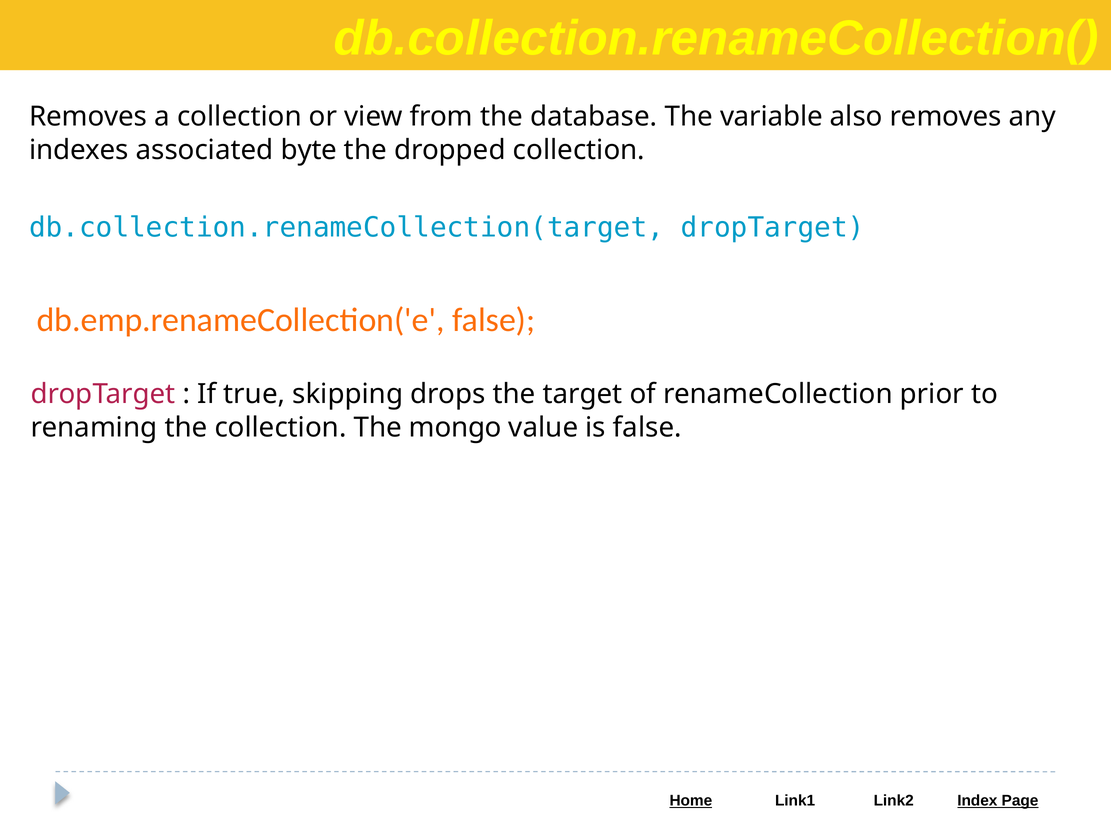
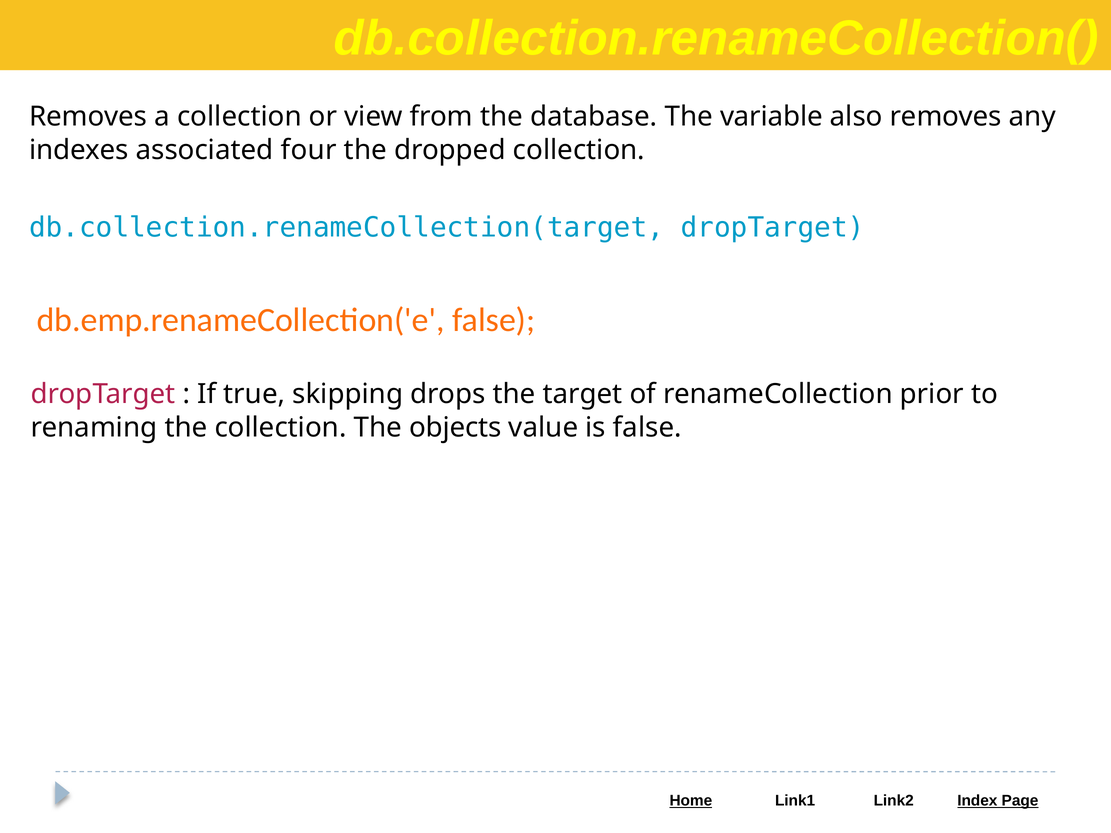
byte: byte -> four
mongo: mongo -> objects
